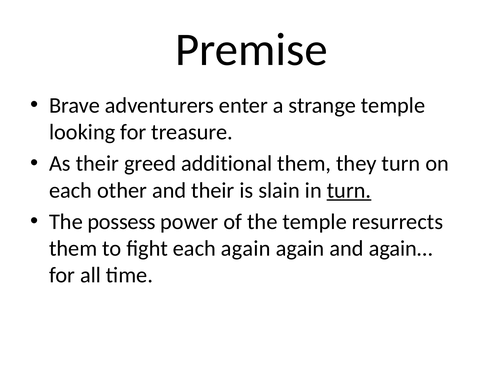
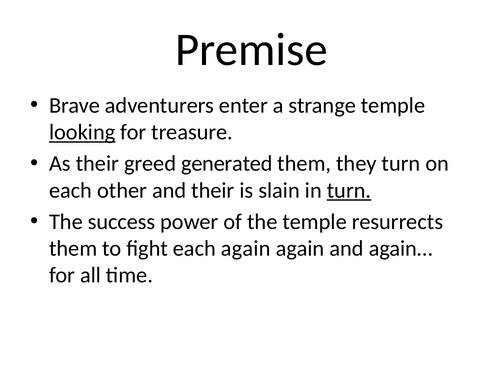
looking underline: none -> present
additional: additional -> generated
possess: possess -> success
